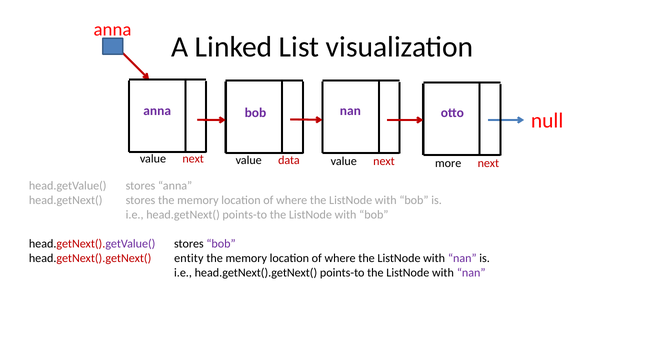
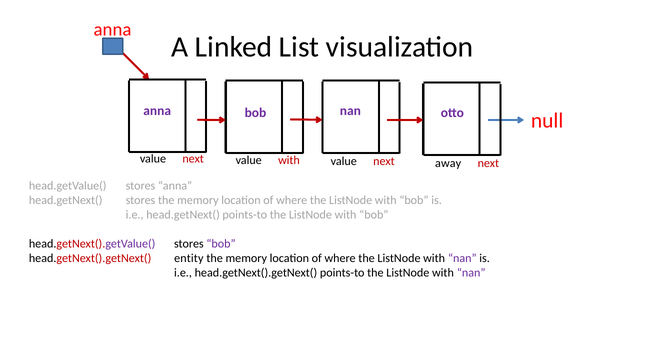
value data: data -> with
more: more -> away
